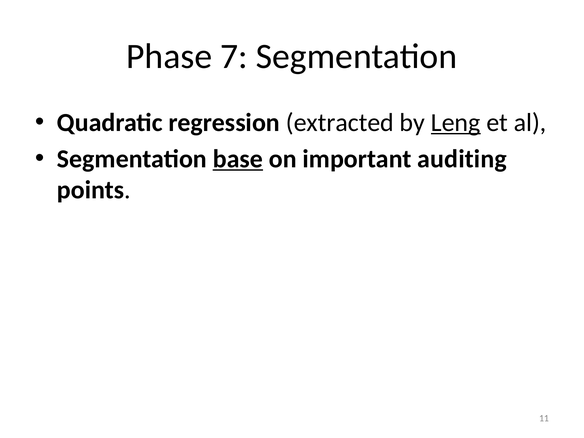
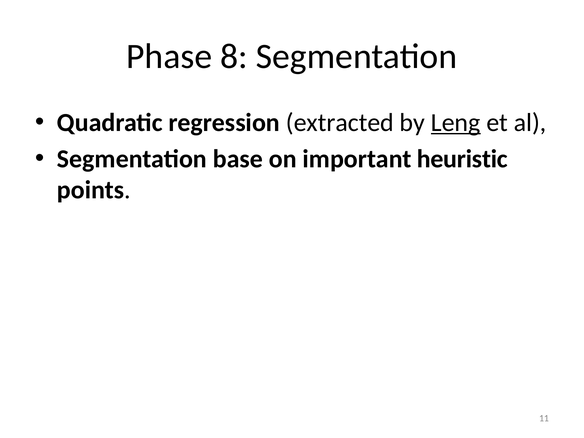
7: 7 -> 8
base underline: present -> none
auditing: auditing -> heuristic
